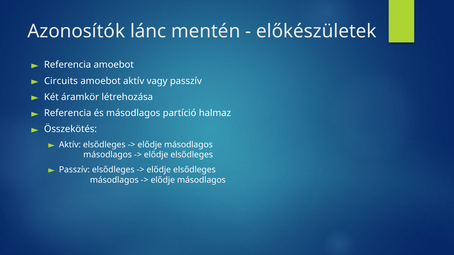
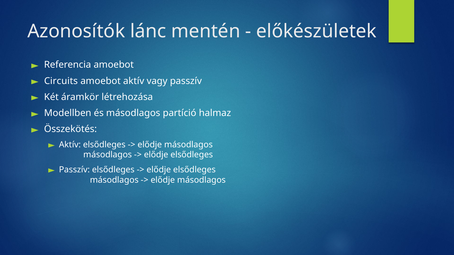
Referencia at (68, 113): Referencia -> Modellben
